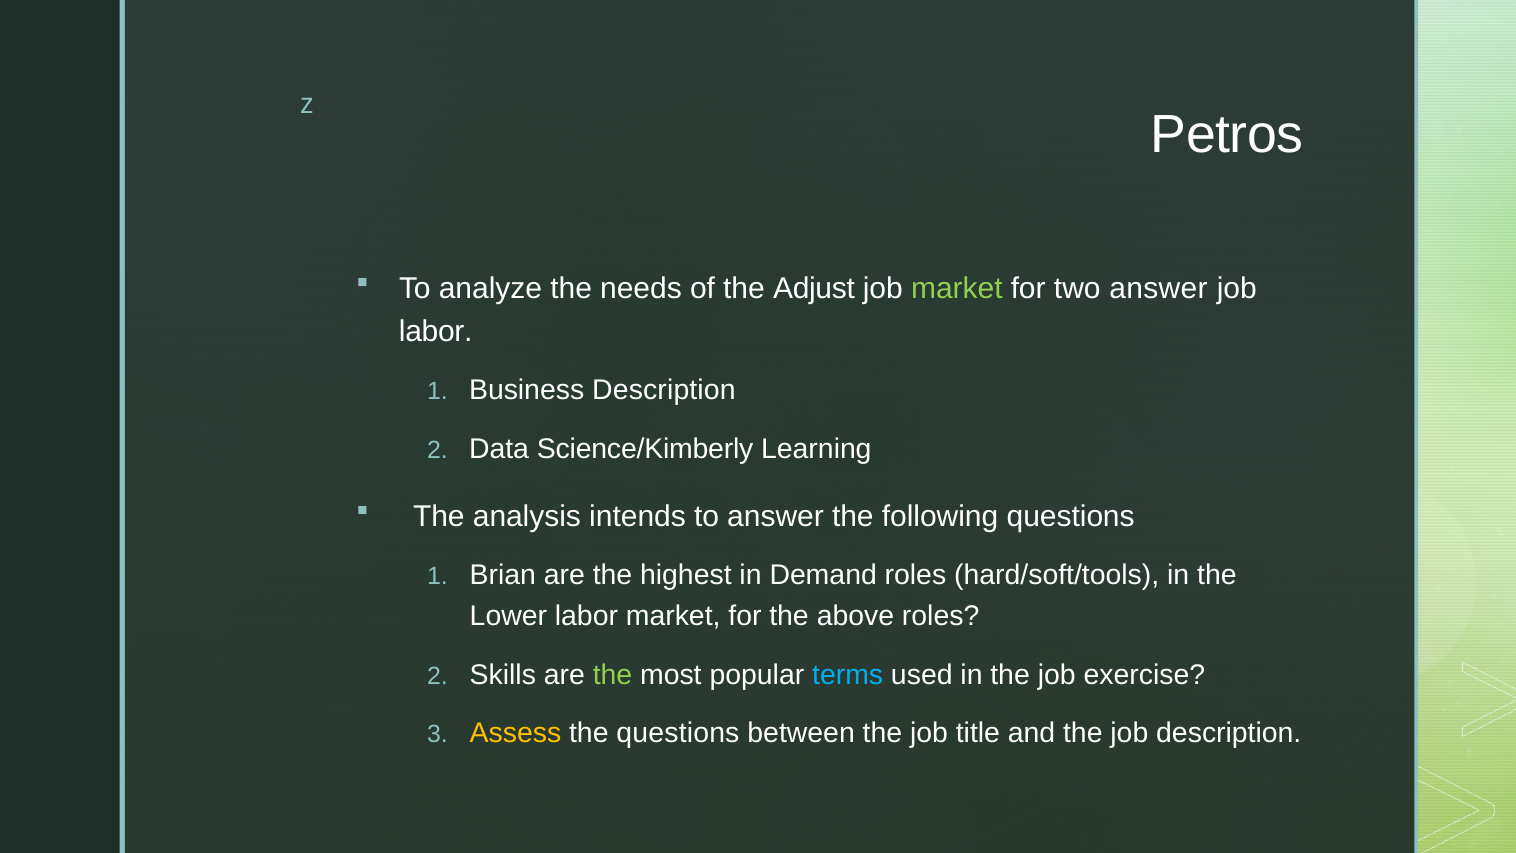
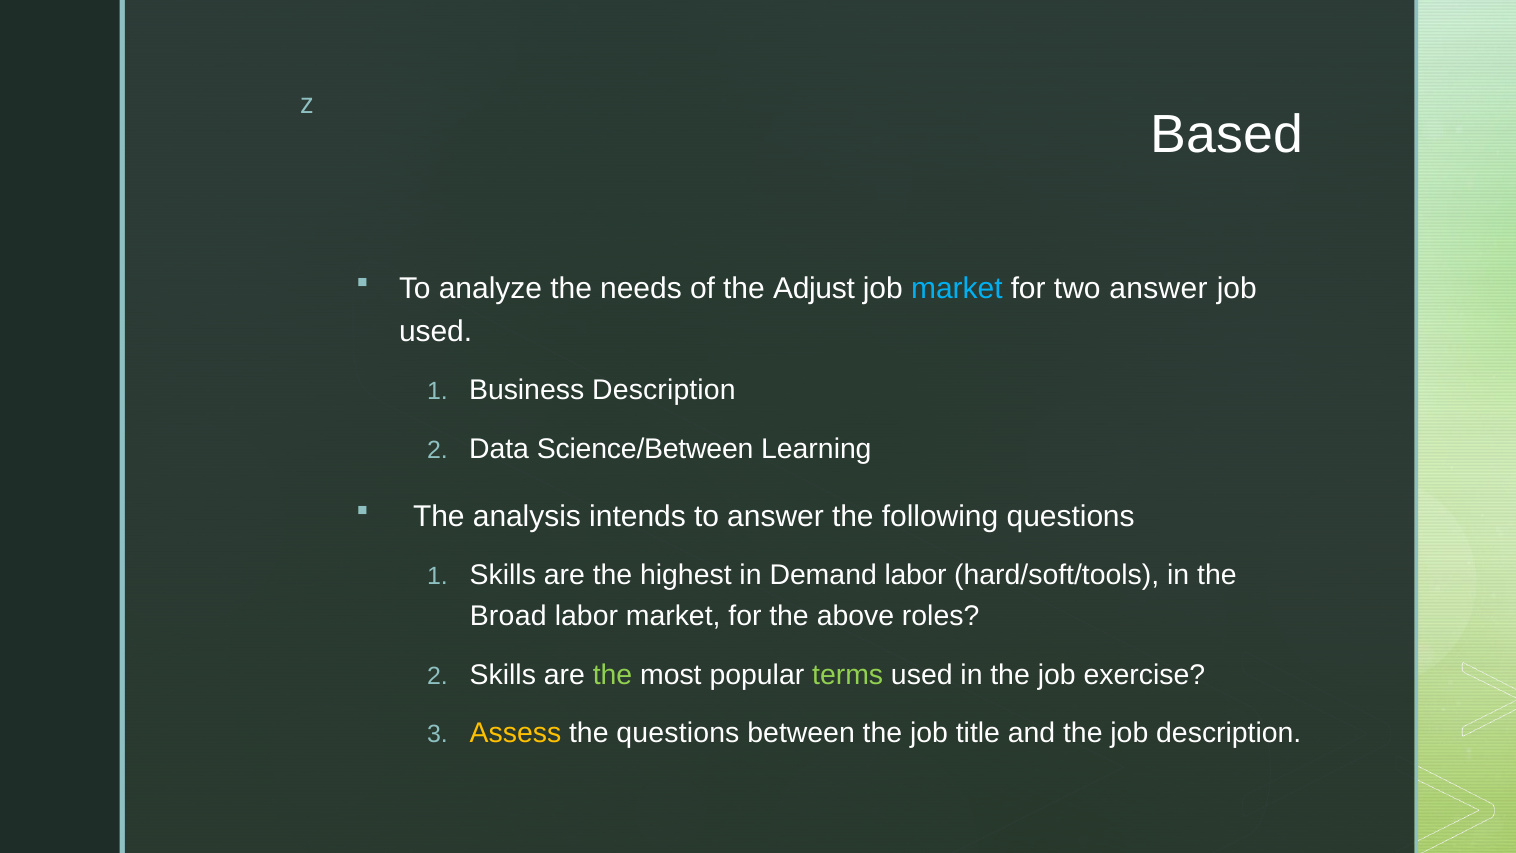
Petros: Petros -> Based
market at (957, 288) colour: light green -> light blue
labor at (436, 331): labor -> used
Science/Kimberly: Science/Kimberly -> Science/Between
Brian at (503, 575): Brian -> Skills
Demand roles: roles -> labor
Lower: Lower -> Broad
terms colour: light blue -> light green
